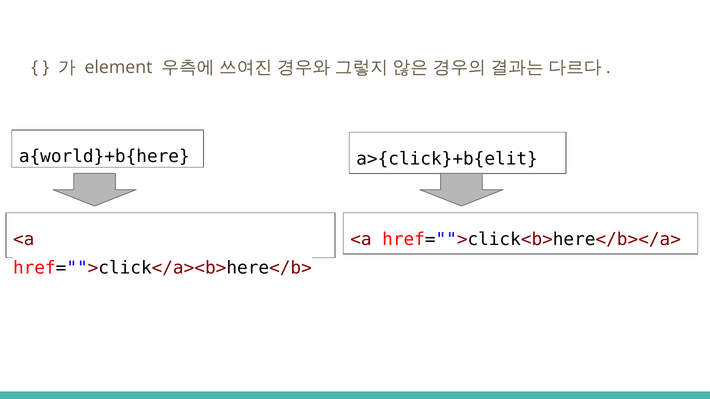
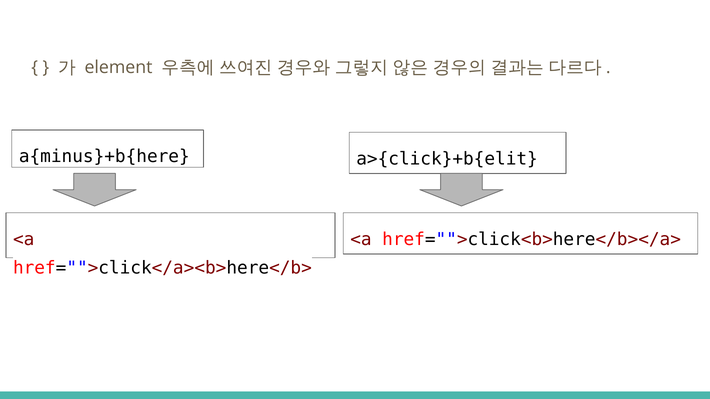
a{world}+b{here: a{world}+b{here -> a{minus}+b{here
